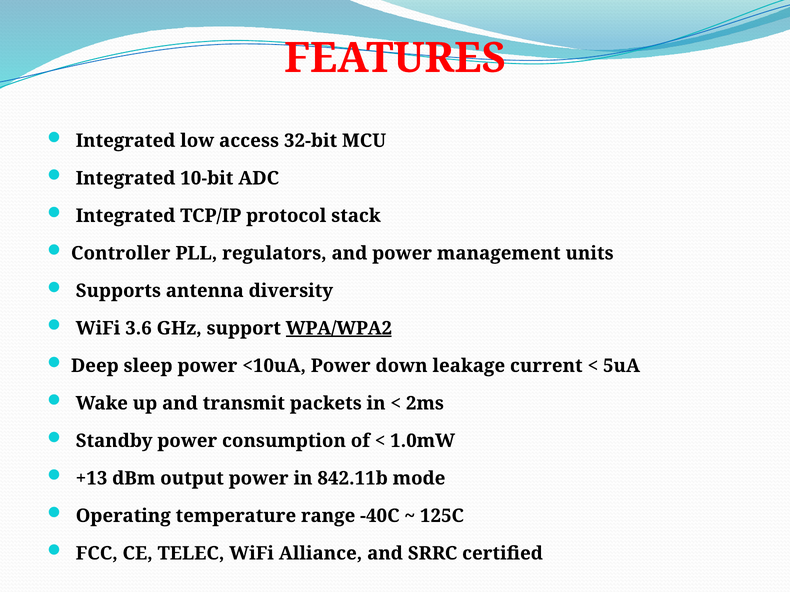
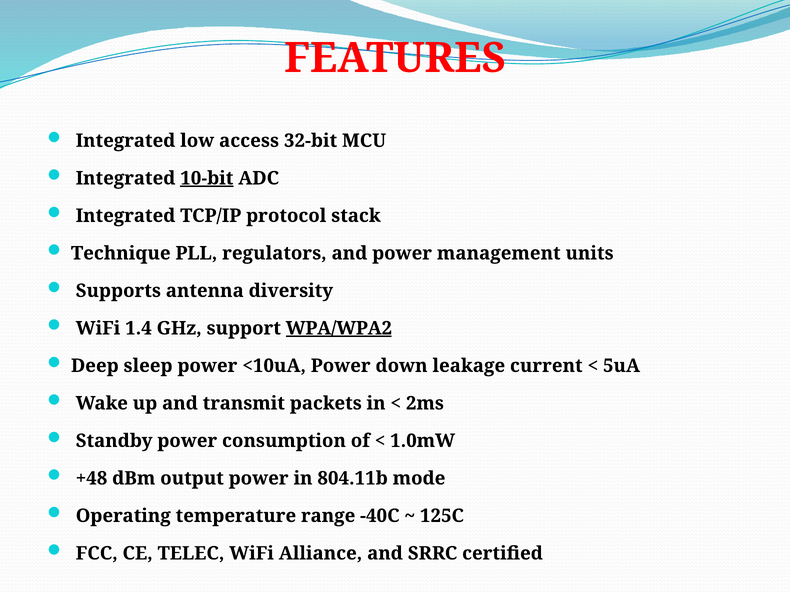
10-bit underline: none -> present
Controller: Controller -> Technique
3.6: 3.6 -> 1.4
+13: +13 -> +48
842.11b: 842.11b -> 804.11b
